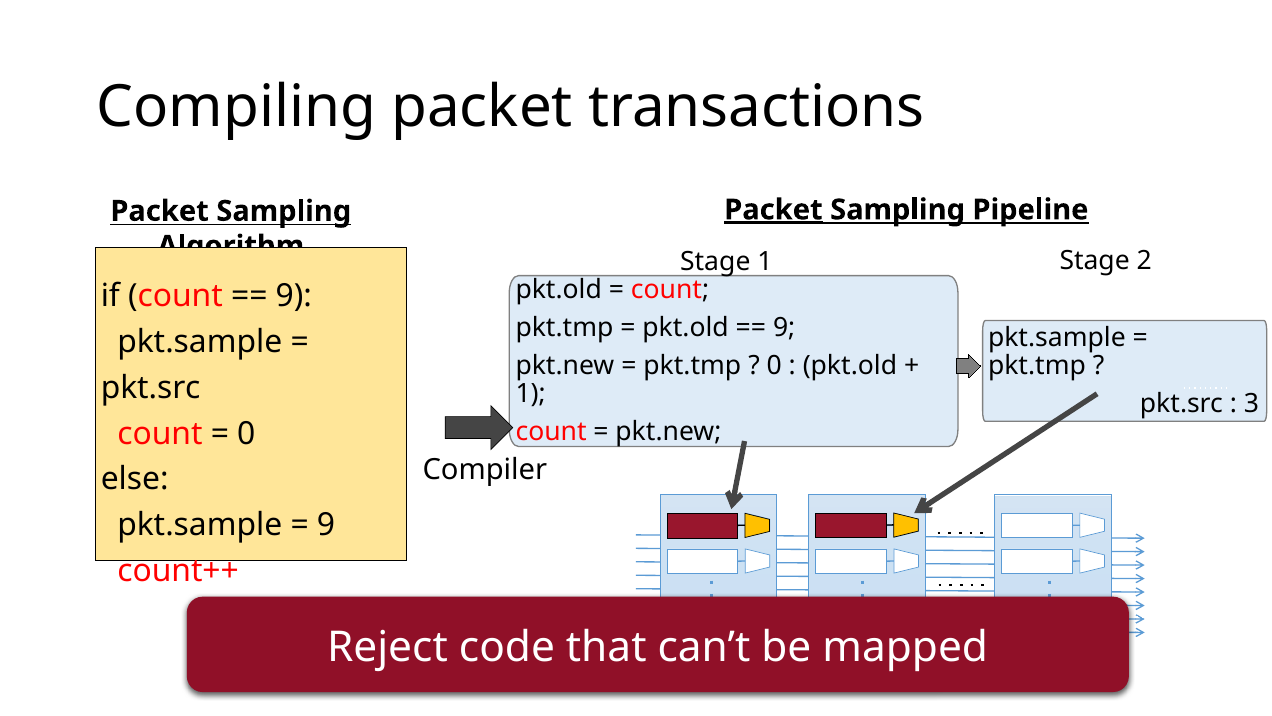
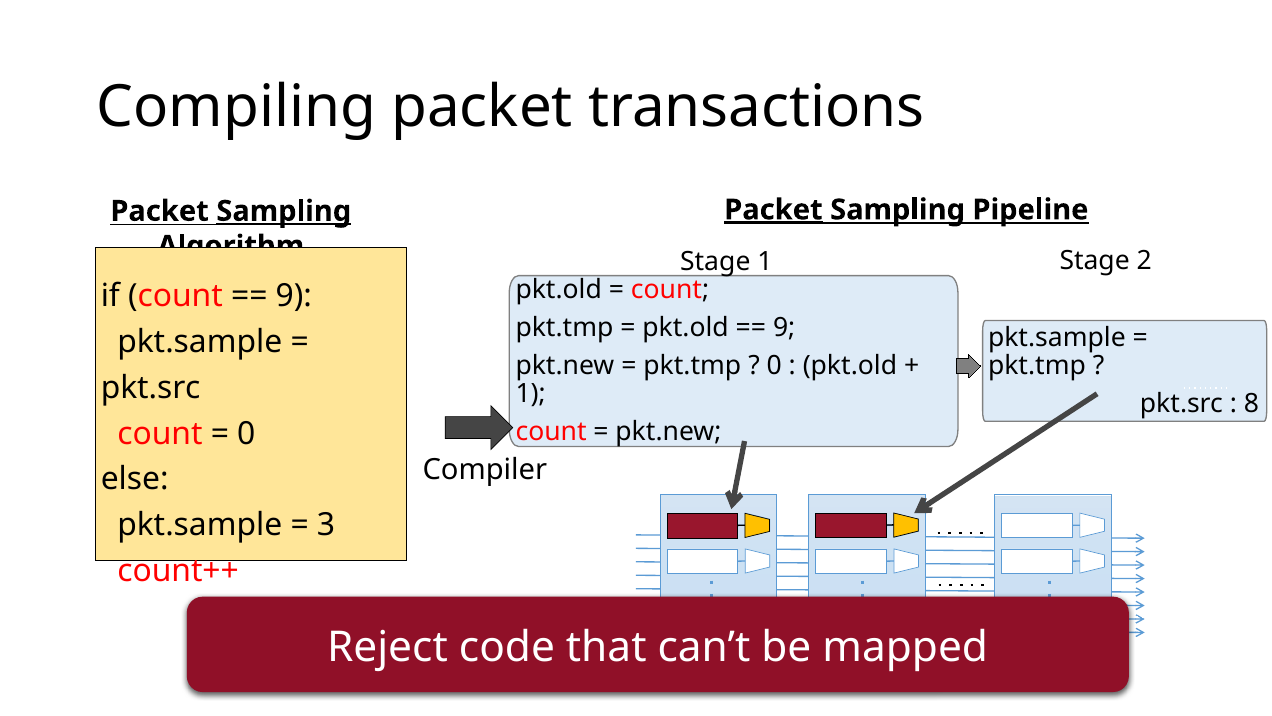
Sampling at (284, 211) underline: none -> present
3: 3 -> 8
9 at (326, 525): 9 -> 3
